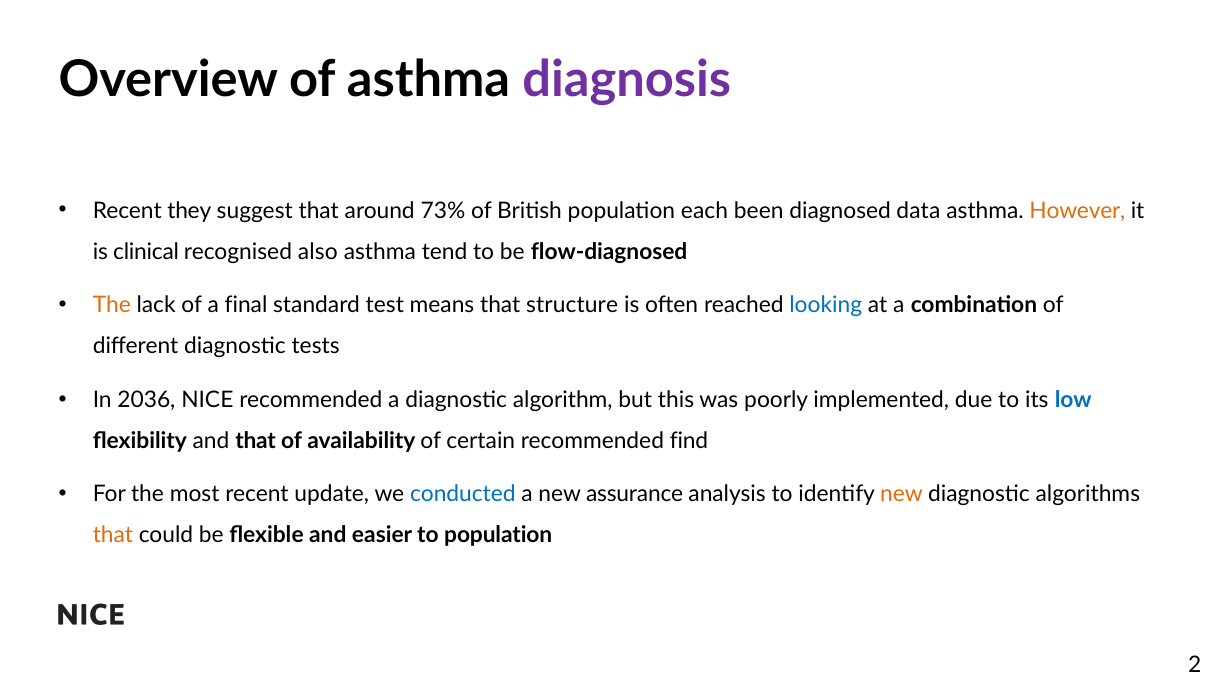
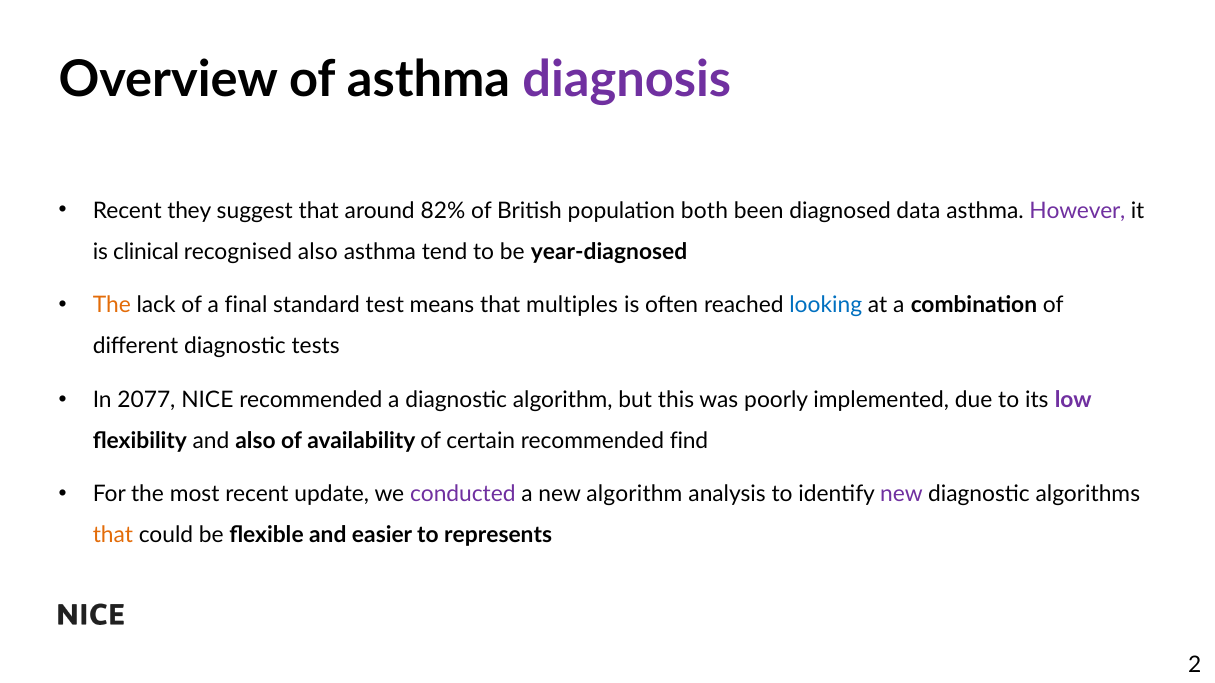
73%: 73% -> 82%
each: each -> both
However colour: orange -> purple
flow-diagnosed: flow-diagnosed -> year-diagnosed
structure: structure -> multiples
2036: 2036 -> 2077
low colour: blue -> purple
and that: that -> also
conducted colour: blue -> purple
new assurance: assurance -> algorithm
new at (902, 495) colour: orange -> purple
to population: population -> represents
